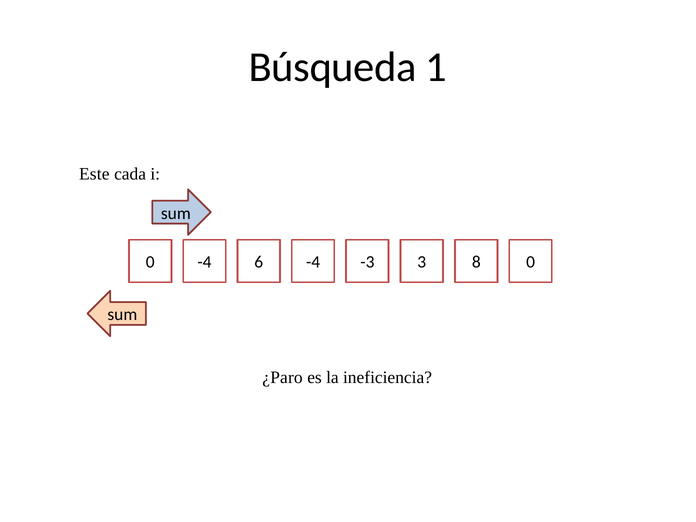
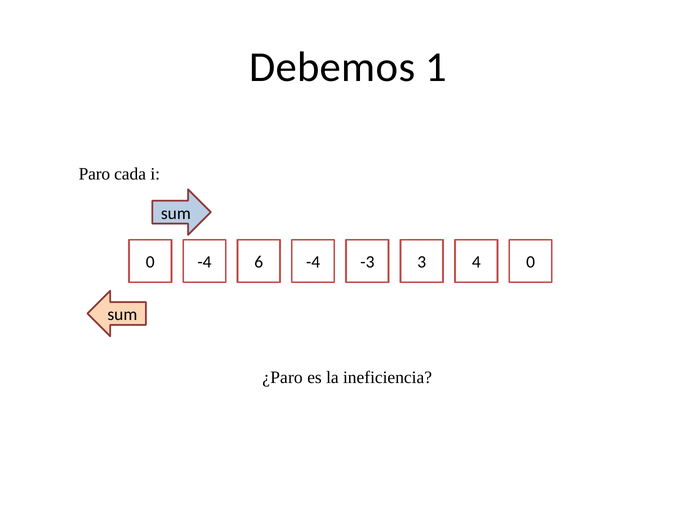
Búsqueda: Búsqueda -> Debemos
Este: Este -> Paro
8: 8 -> 4
